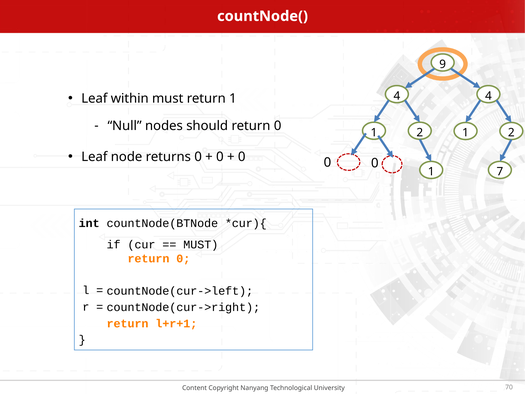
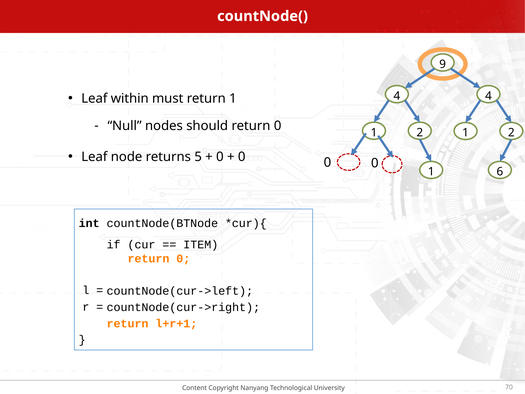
returns 0: 0 -> 5
7: 7 -> 6
MUST at (201, 245): MUST -> ITEM
